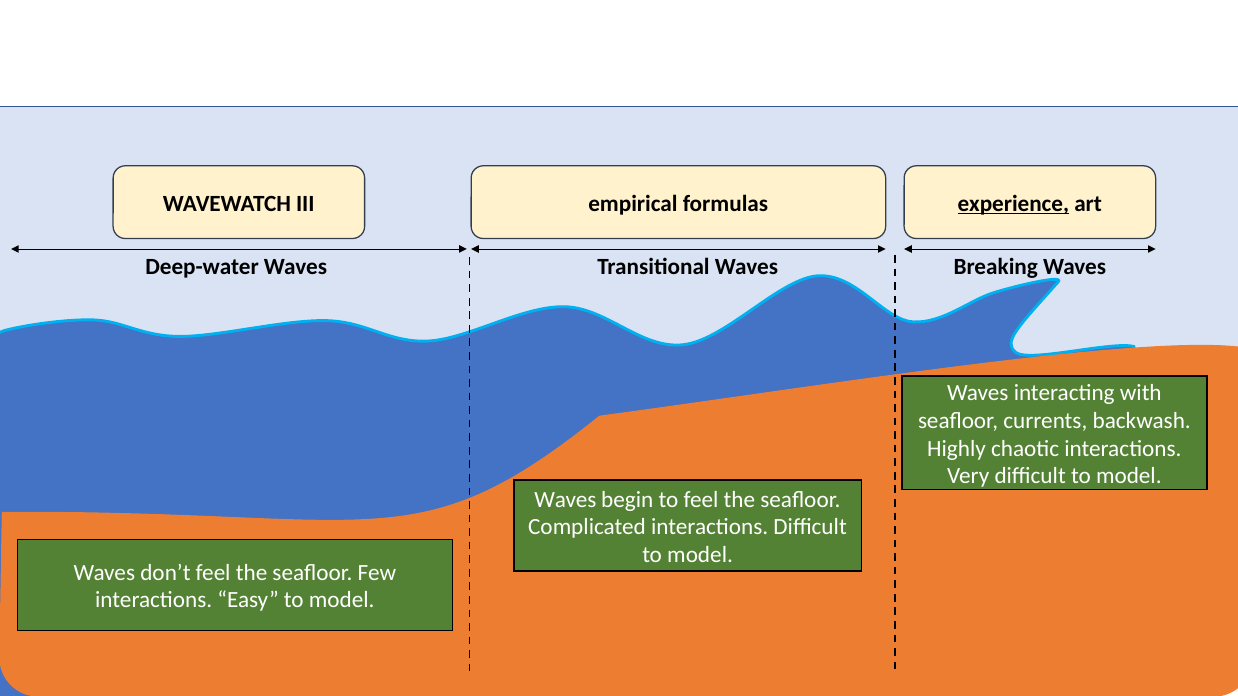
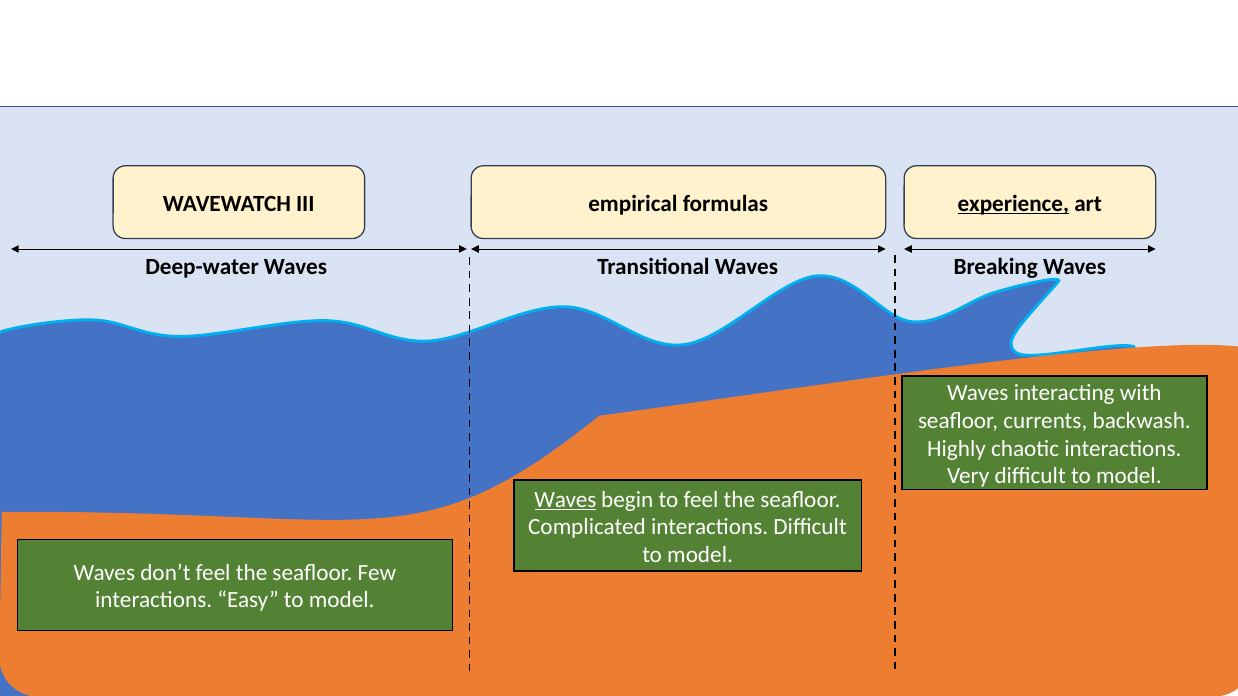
Waves at (565, 500) underline: none -> present
